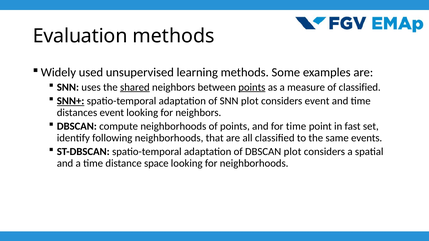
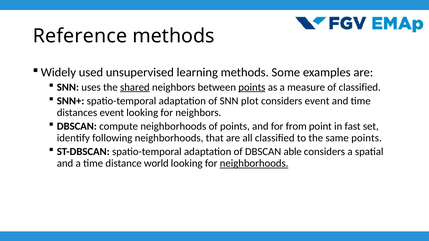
Evaluation: Evaluation -> Reference
SNN+ underline: present -> none
for time: time -> from
same events: events -> points
DBSCAN plot: plot -> able
space: space -> world
neighborhoods at (254, 163) underline: none -> present
